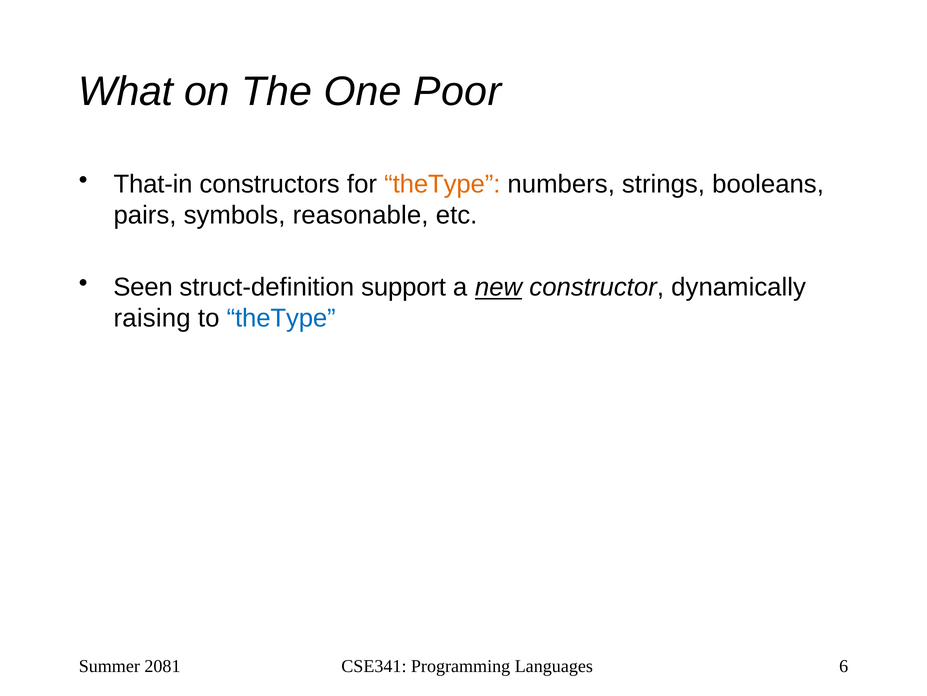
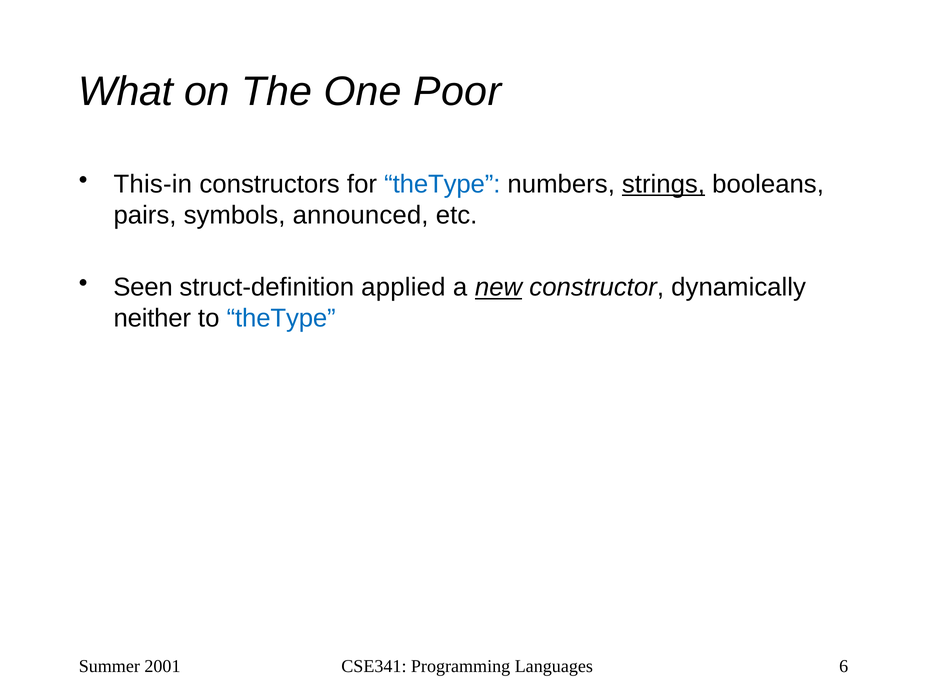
That-in: That-in -> This-in
theType at (442, 184) colour: orange -> blue
strings underline: none -> present
reasonable: reasonable -> announced
support: support -> applied
raising: raising -> neither
2081: 2081 -> 2001
